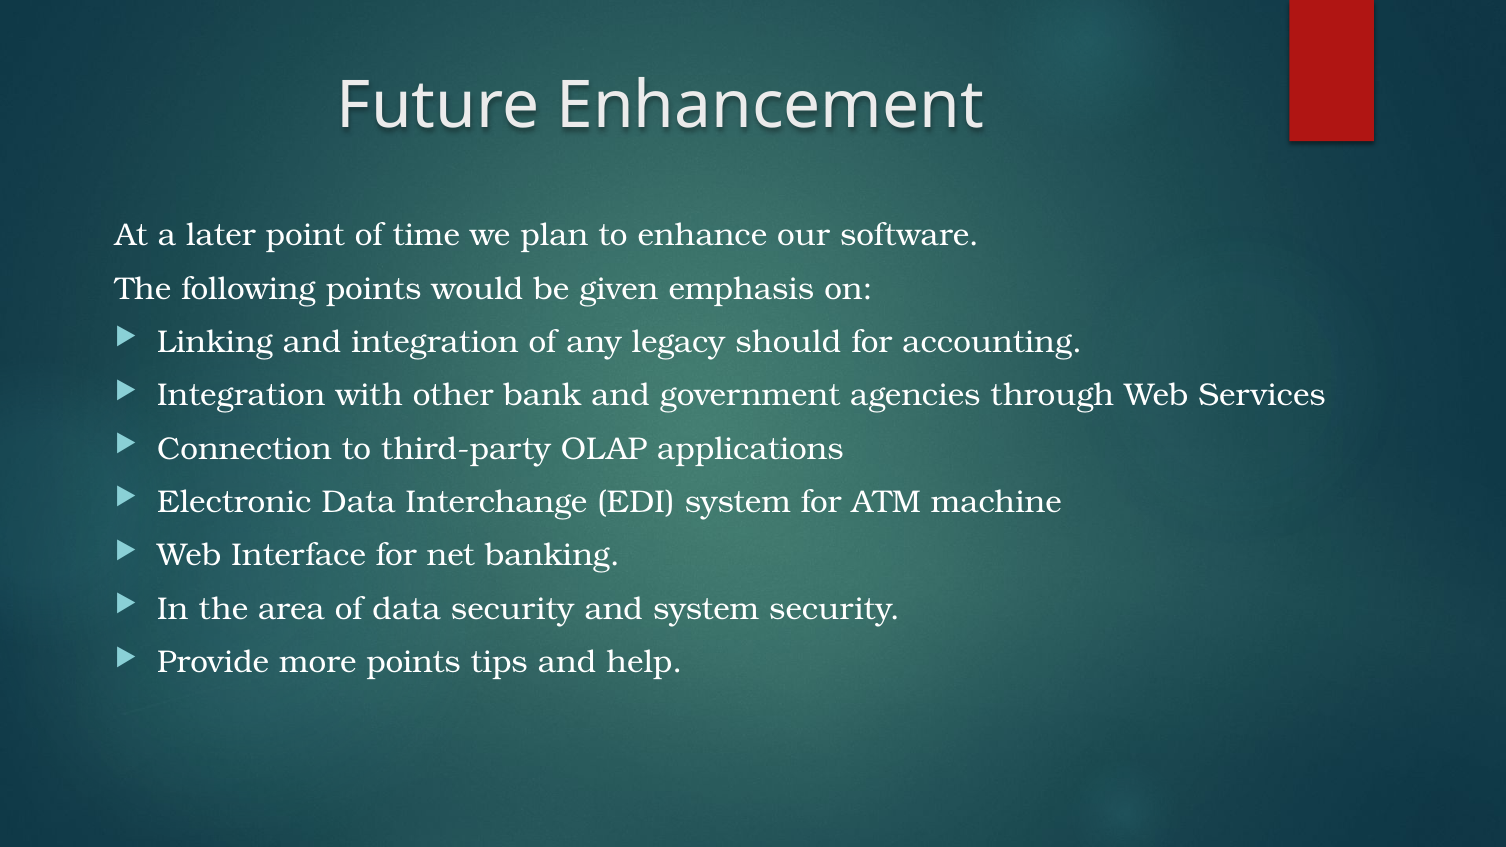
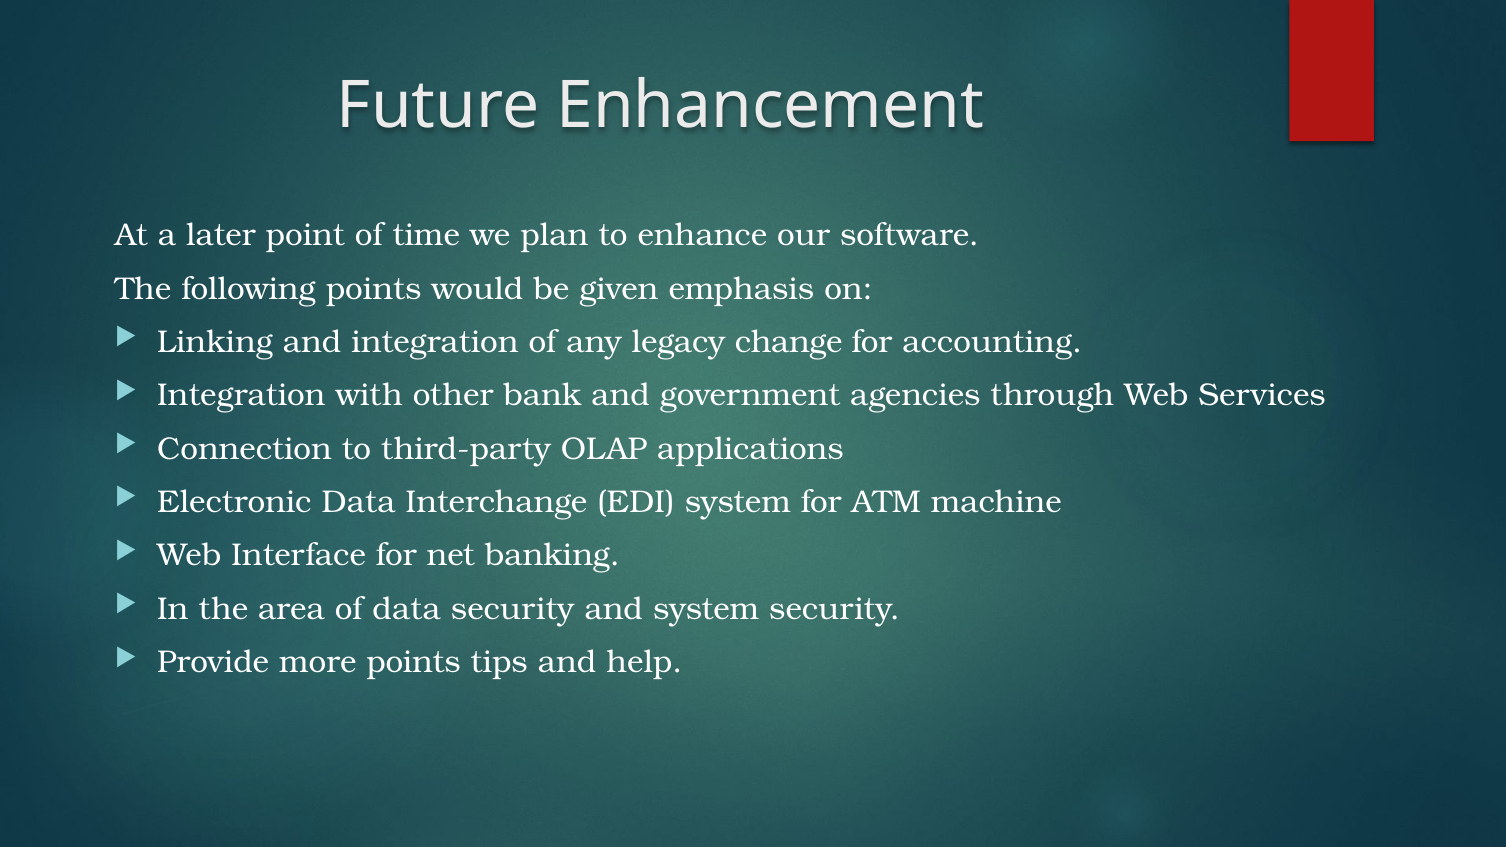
should: should -> change
